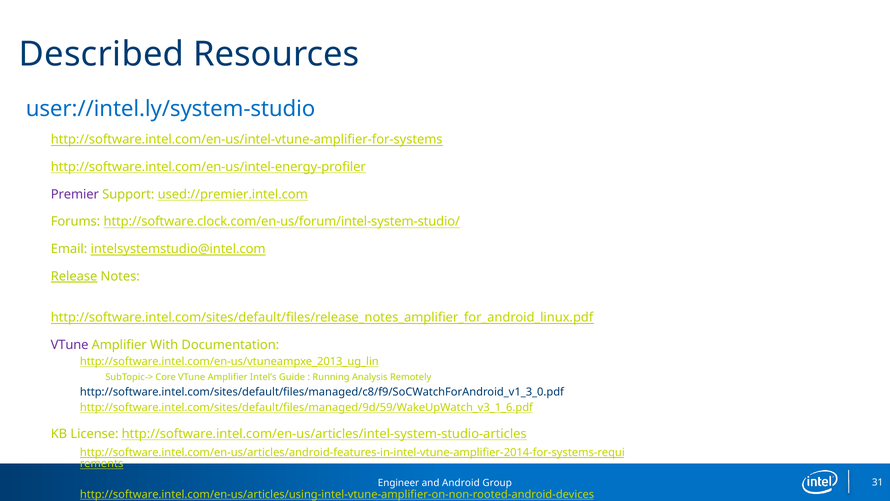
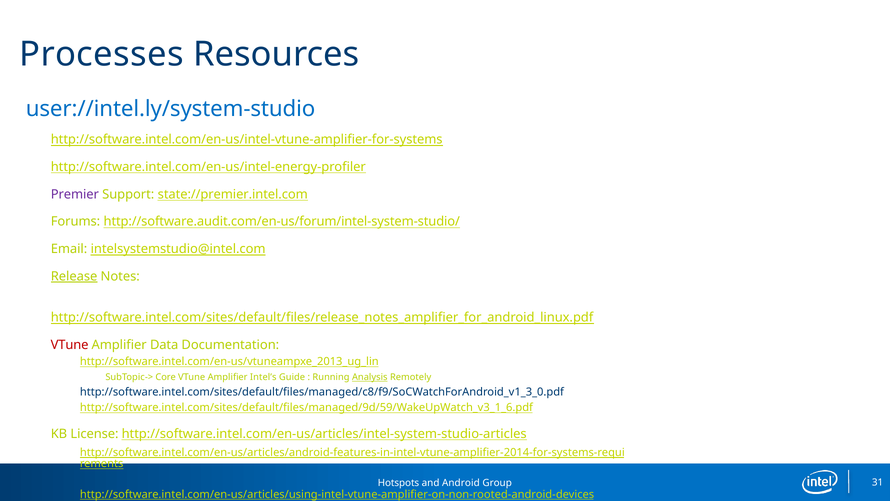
Described: Described -> Processes
used://premier.intel.com: used://premier.intel.com -> state://premier.intel.com
http://software.clock.com/en-us/forum/intel-system-studio/: http://software.clock.com/en-us/forum/intel-system-studio/ -> http://software.audit.com/en-us/forum/intel-system-studio/
VTune at (70, 345) colour: purple -> red
With: With -> Data
Analysis underline: none -> present
Engineer: Engineer -> Hotspots
